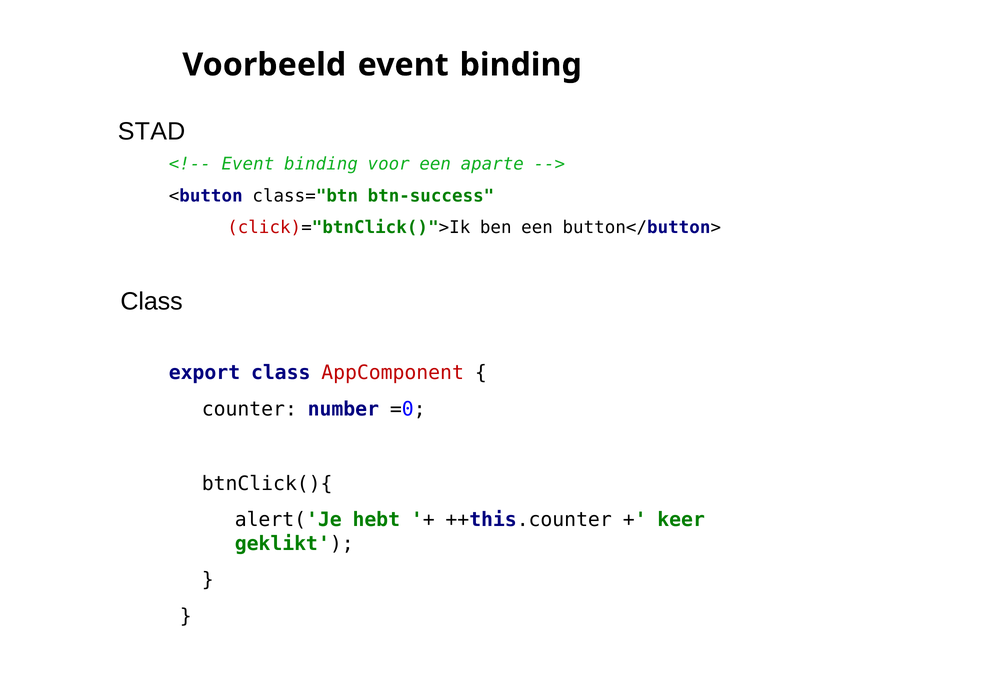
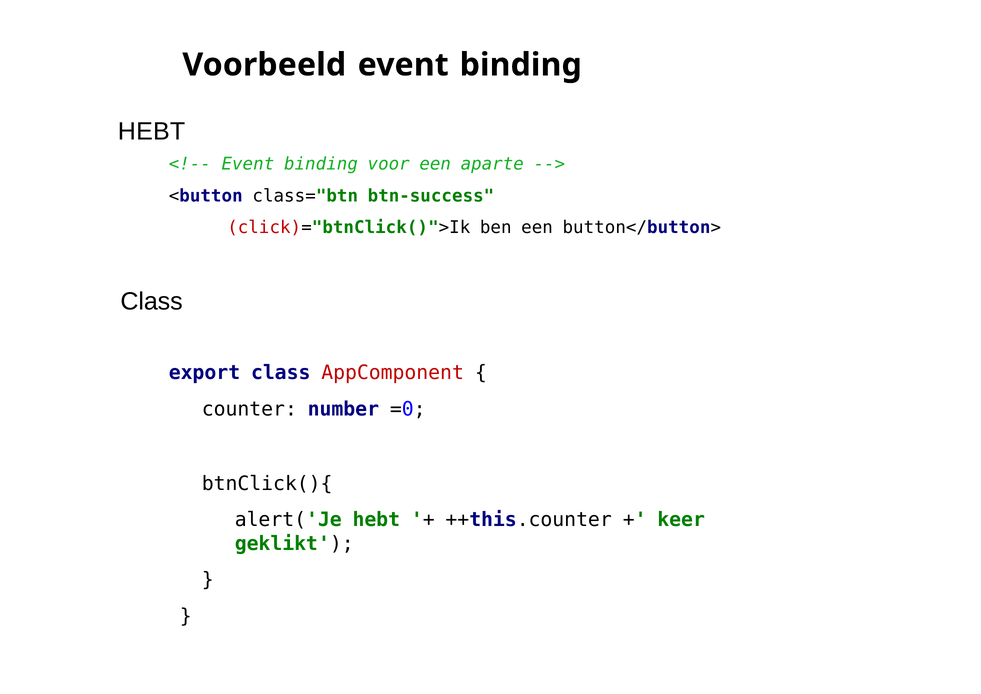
STAD at (152, 131): STAD -> HEBT
